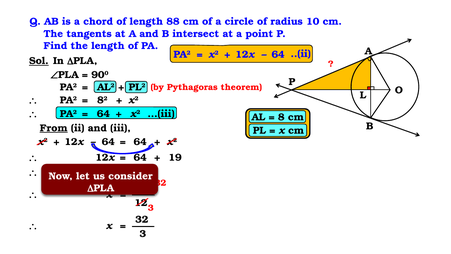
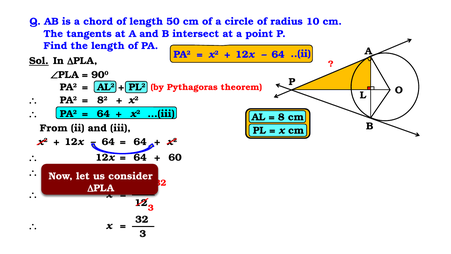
88: 88 -> 50
From underline: present -> none
19: 19 -> 60
